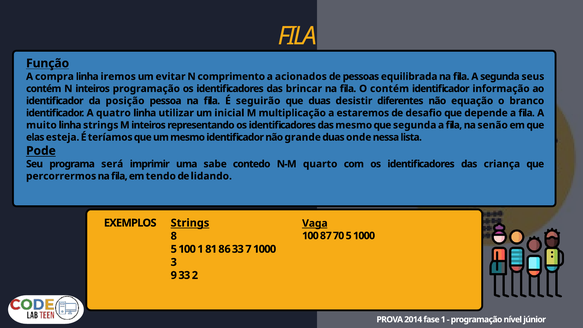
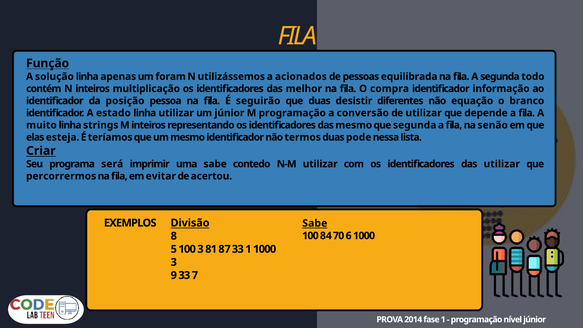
compra: compra -> solução
iremos: iremos -> apenas
evitar: evitar -> foram
comprimento: comprimento -> utilizássemos
seus: seus -> todo
inteiros programação: programação -> multiplicação
brincar: brincar -> melhor
O contém: contém -> compra
quatro: quatro -> estado
um inicial: inicial -> júnior
M multiplicação: multiplicação -> programação
estaremos: estaremos -> conversão
de desafio: desafio -> utilizar
grande: grande -> termos
onde: onde -> pode
Pode: Pode -> Criar
N-M quarto: quarto -> utilizar
das criança: criança -> utilizar
tendo: tendo -> evitar
lidando: lidando -> acertou
Strings at (190, 223): Strings -> Divisão
Vaga at (315, 223): Vaga -> Sabe
87: 87 -> 84
70 5: 5 -> 6
100 1: 1 -> 3
86: 86 -> 87
33 7: 7 -> 1
2: 2 -> 7
